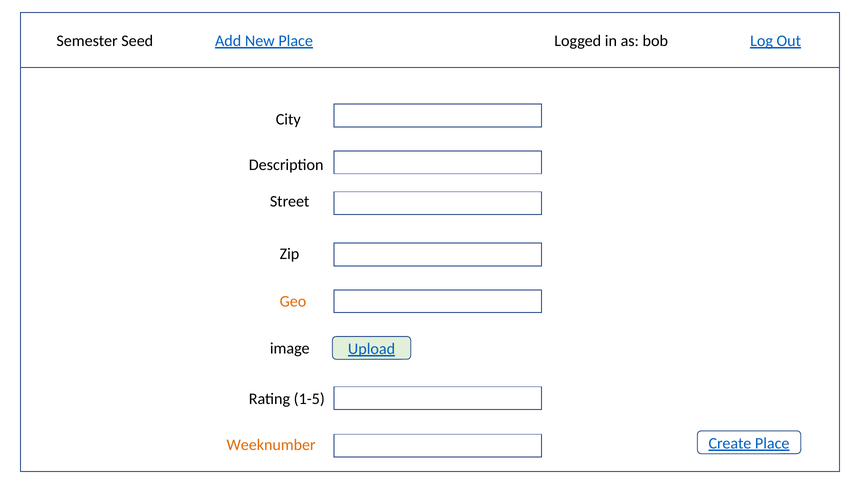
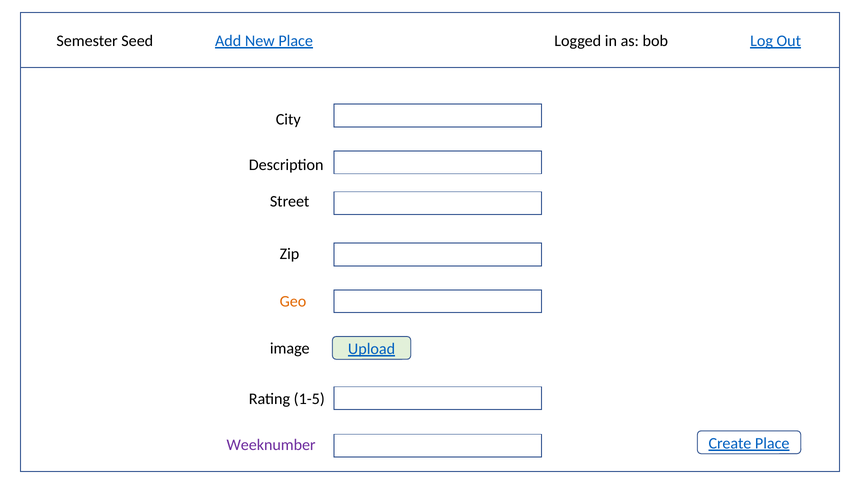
Weeknumber colour: orange -> purple
